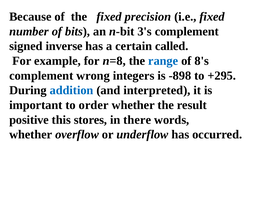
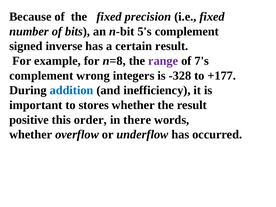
3's: 3's -> 5's
certain called: called -> result
range colour: blue -> purple
8's: 8's -> 7's
-898: -898 -> -328
+295: +295 -> +177
interpreted: interpreted -> inefficiency
order: order -> stores
stores: stores -> order
